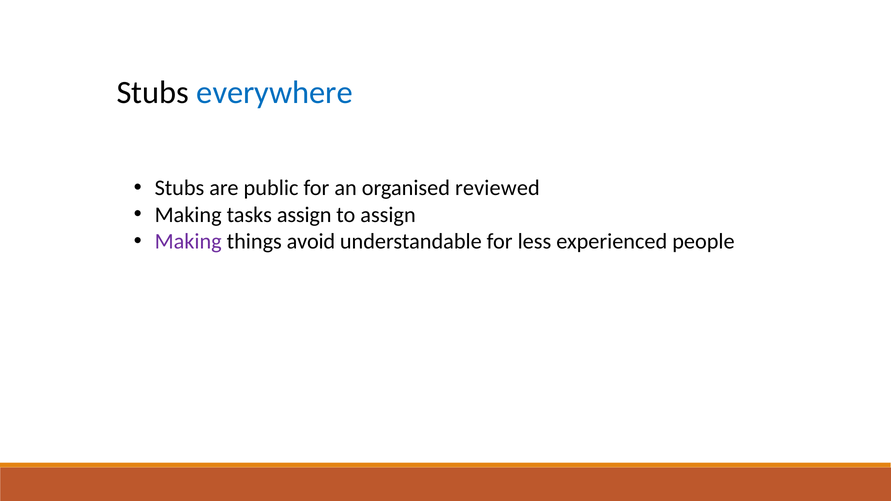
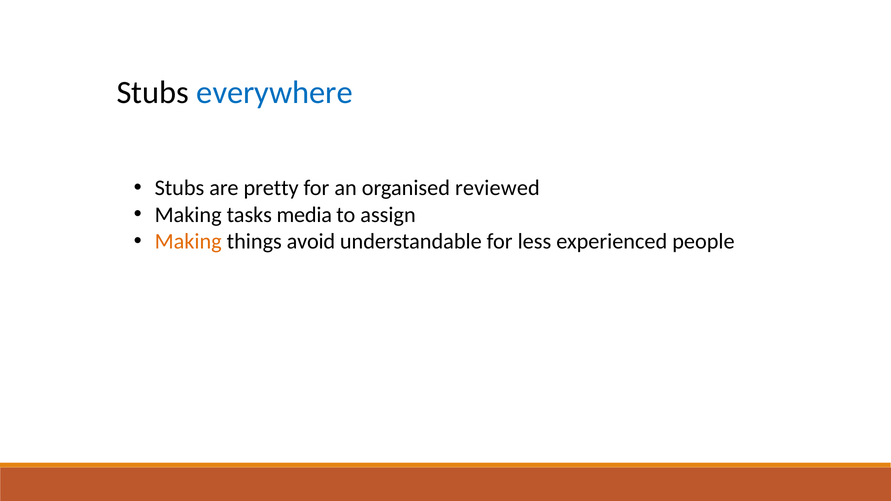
public: public -> pretty
tasks assign: assign -> media
Making at (188, 242) colour: purple -> orange
